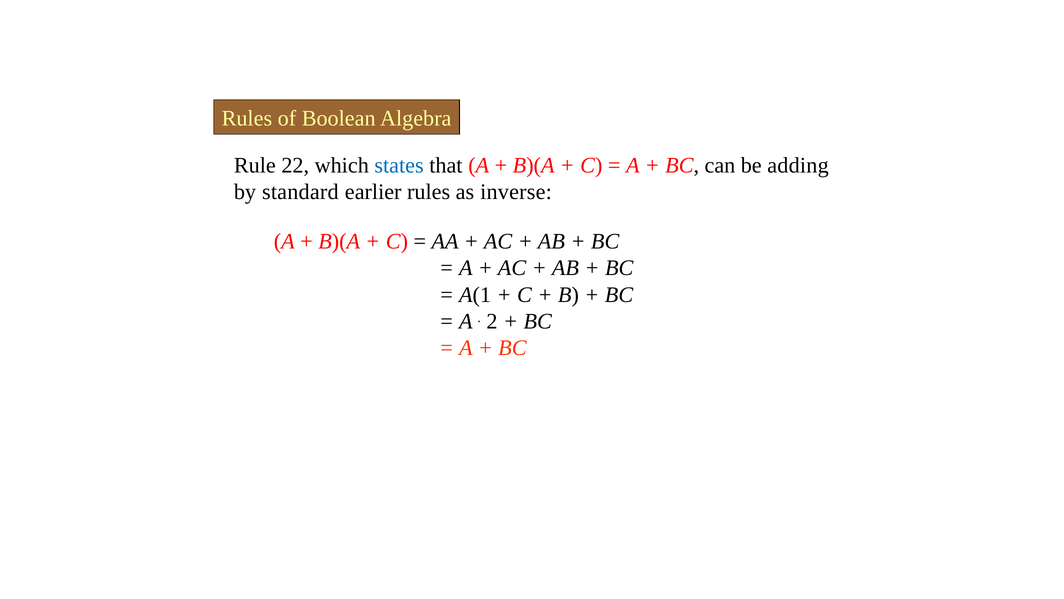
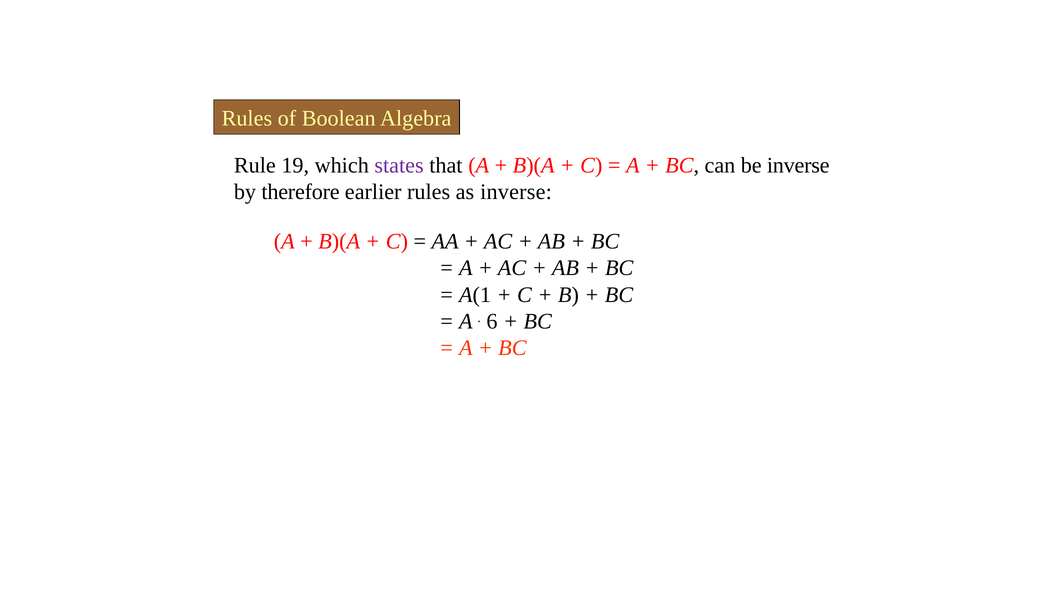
22: 22 -> 19
states colour: blue -> purple
be adding: adding -> inverse
standard: standard -> therefore
2: 2 -> 6
